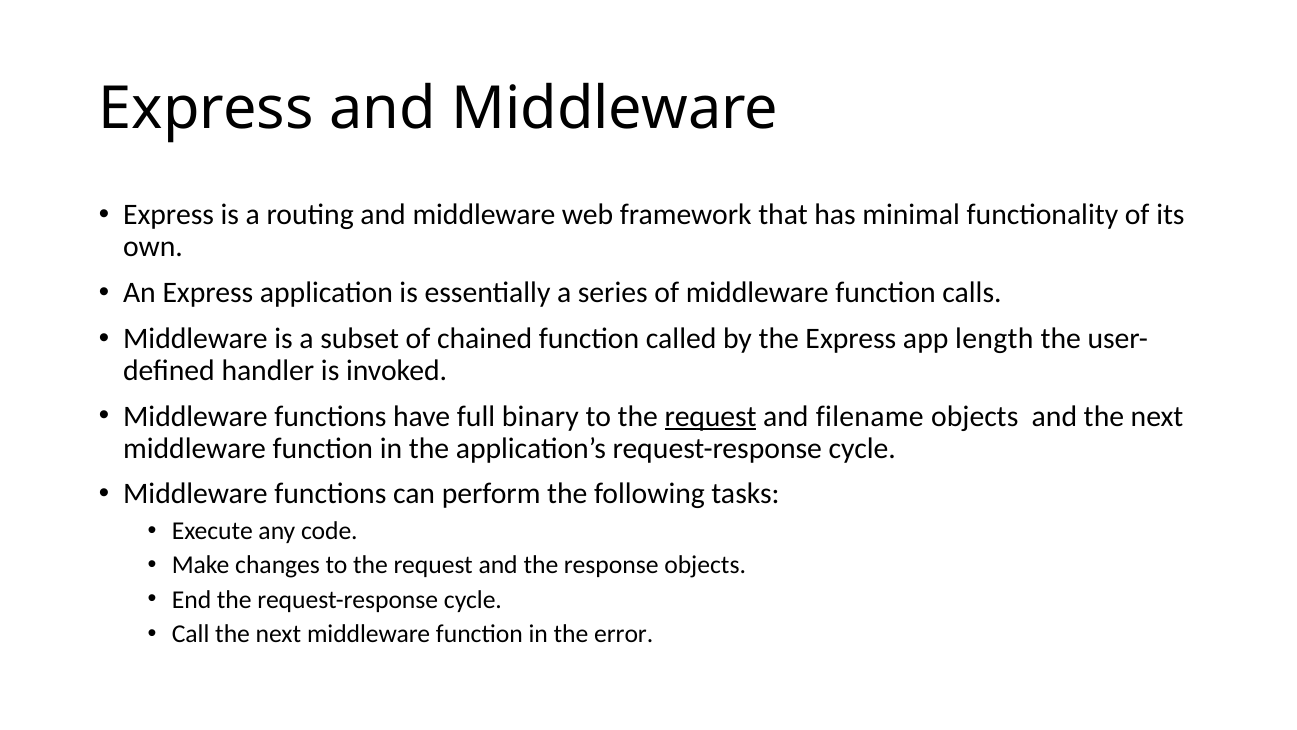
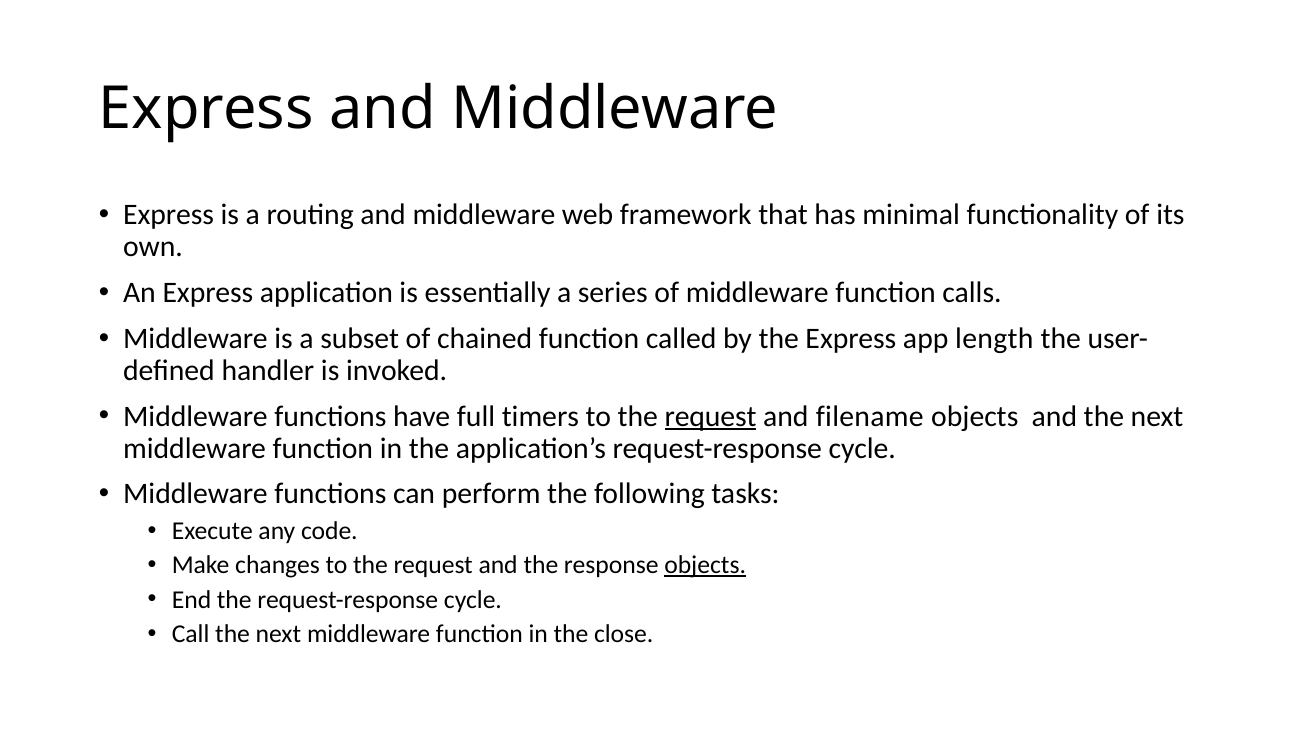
binary: binary -> timers
objects at (705, 565) underline: none -> present
error: error -> close
